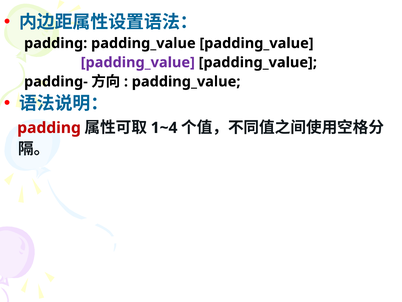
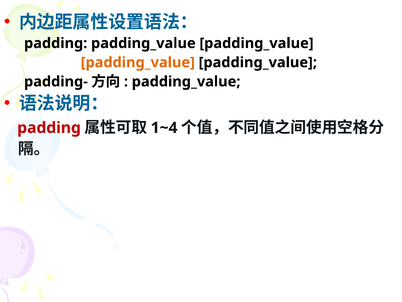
padding_value at (138, 62) colour: purple -> orange
